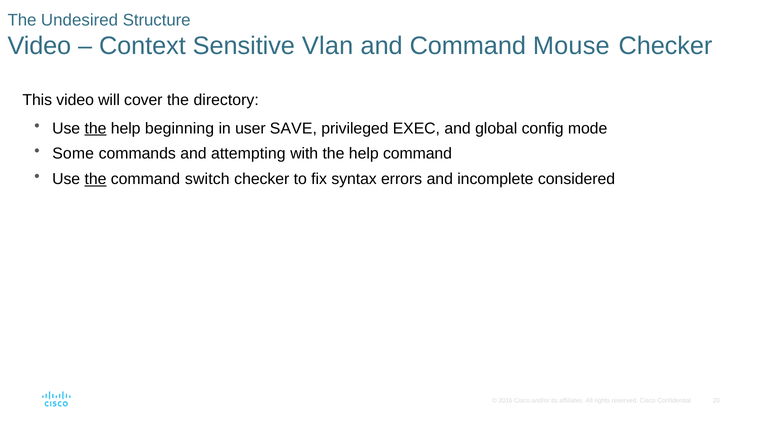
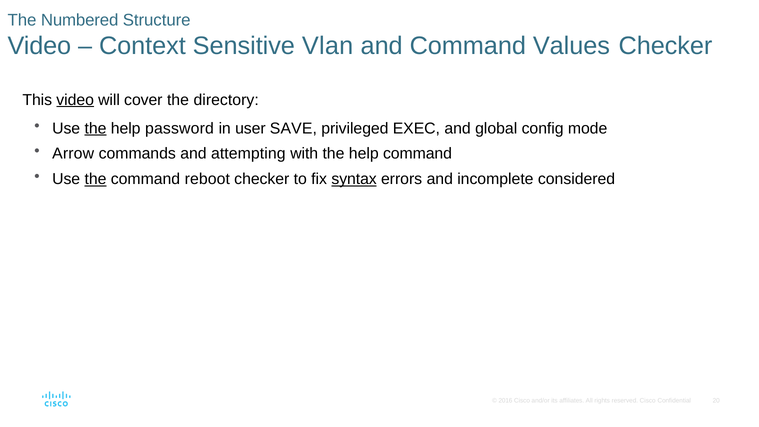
Undesired: Undesired -> Numbered
Mouse: Mouse -> Values
video at (75, 100) underline: none -> present
beginning: beginning -> password
Some: Some -> Arrow
switch: switch -> reboot
syntax underline: none -> present
